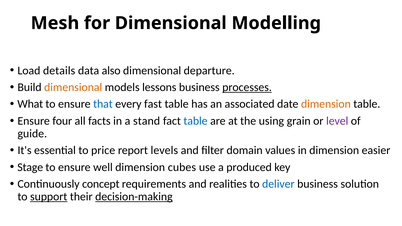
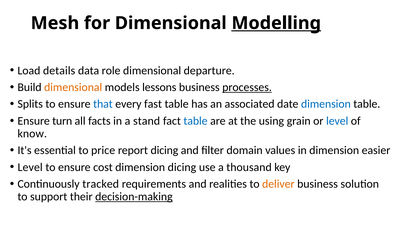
Modelling underline: none -> present
also: also -> role
What: What -> Splits
dimension at (326, 104) colour: orange -> blue
four: four -> turn
level at (337, 121) colour: purple -> blue
guide: guide -> know
report levels: levels -> dicing
Stage at (30, 167): Stage -> Level
well: well -> cost
dimension cubes: cubes -> dicing
produced: produced -> thousand
concept: concept -> tracked
deliver colour: blue -> orange
support underline: present -> none
